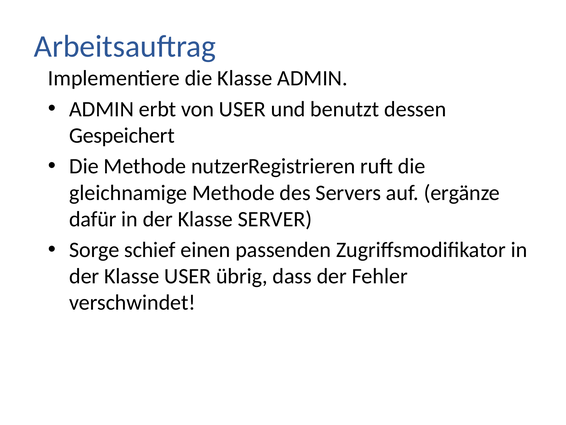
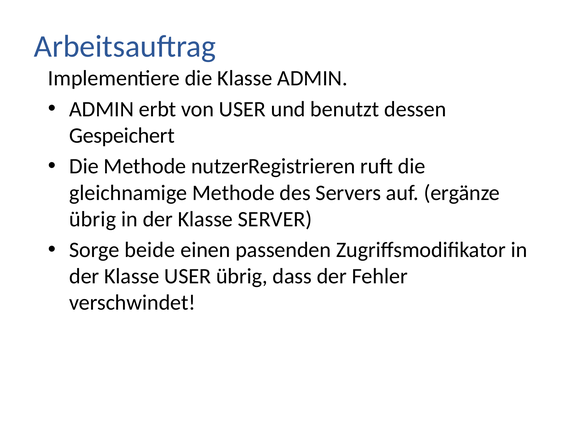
dafür at (93, 219): dafür -> übrig
schief: schief -> beide
